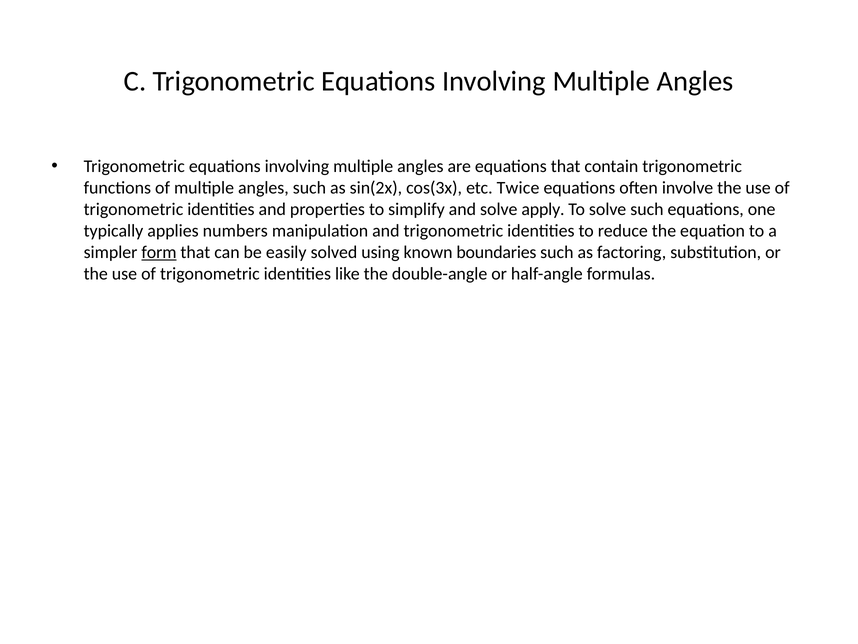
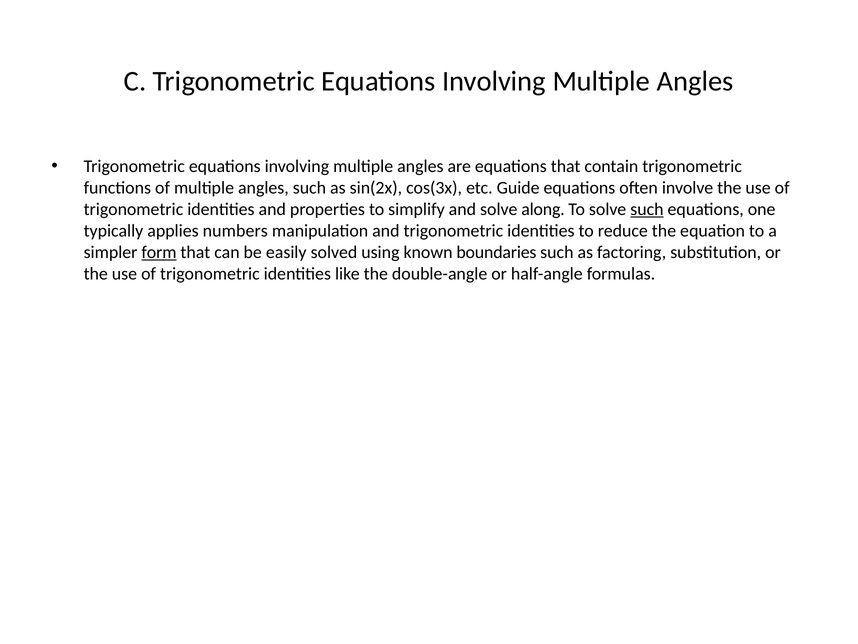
Twice: Twice -> Guide
apply: apply -> along
such at (647, 209) underline: none -> present
